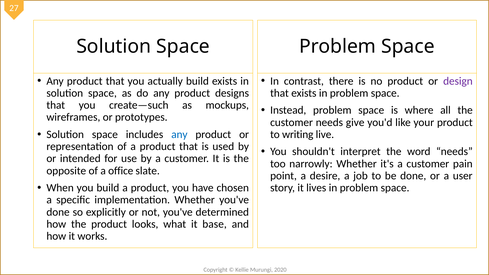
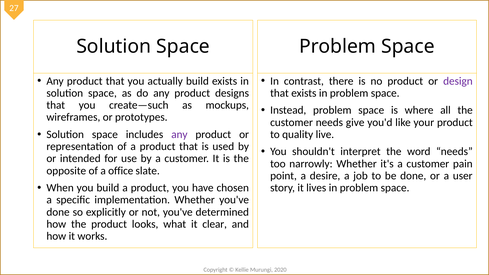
any at (179, 134) colour: blue -> purple
writing: writing -> quality
base: base -> clear
